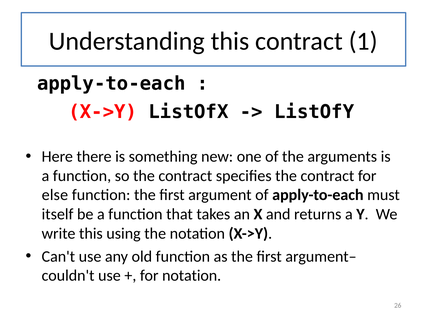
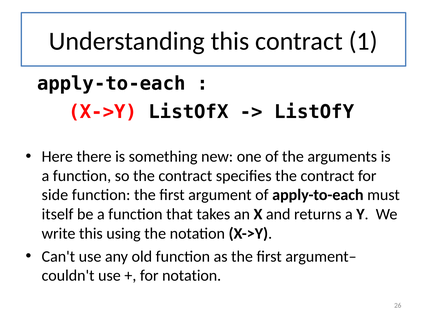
else: else -> side
